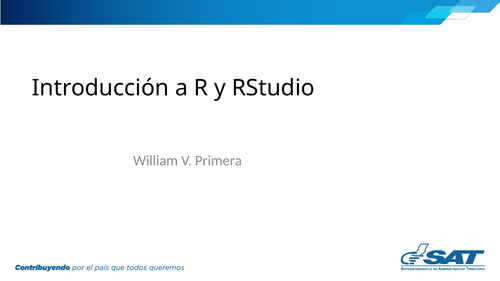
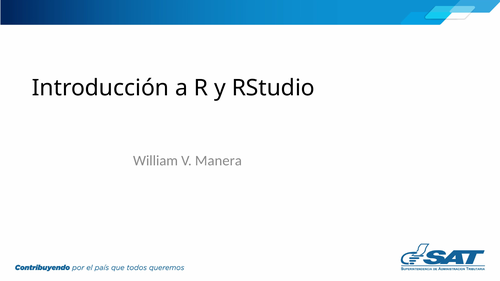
Primera: Primera -> Manera
